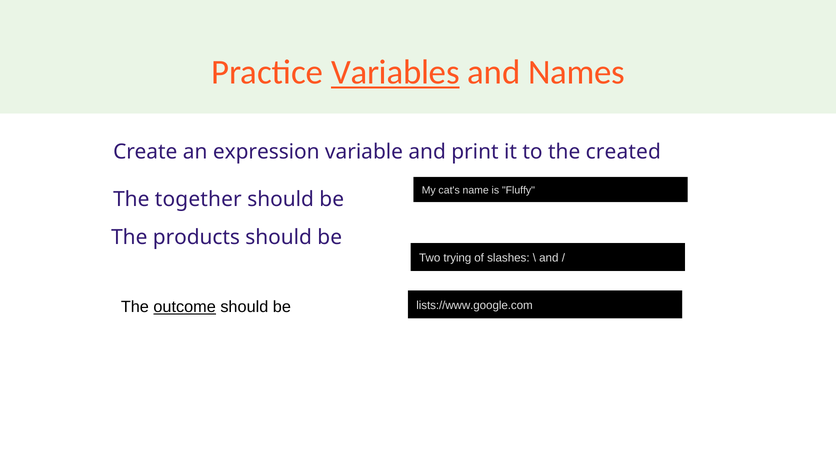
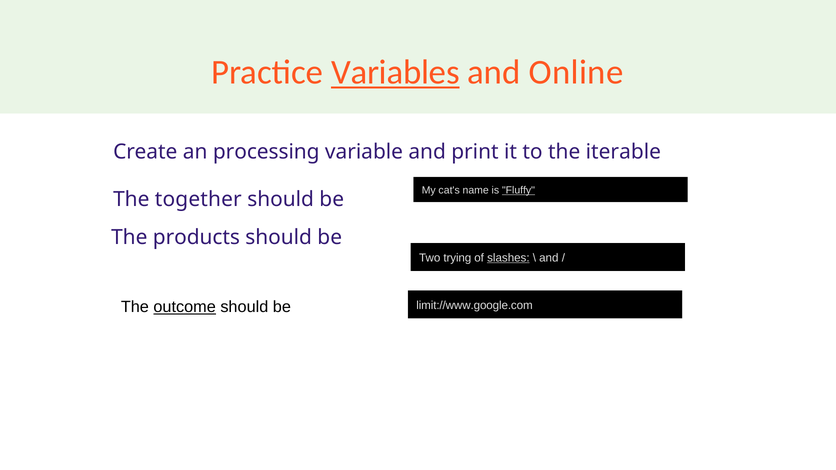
Names: Names -> Online
expression: expression -> processing
created: created -> iterable
Fluffy underline: none -> present
slashes underline: none -> present
lists://www.google.com: lists://www.google.com -> limit://www.google.com
